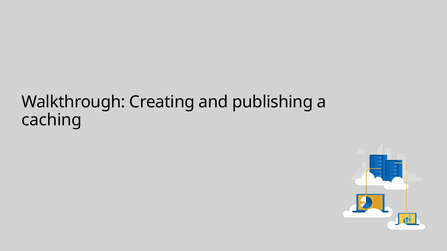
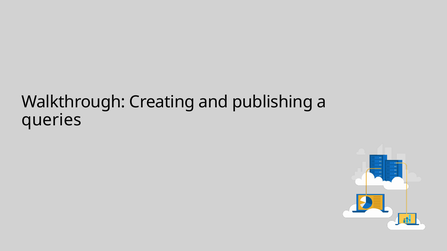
caching: caching -> queries
